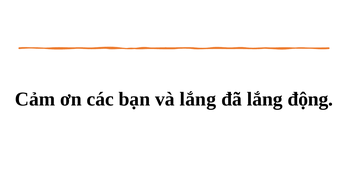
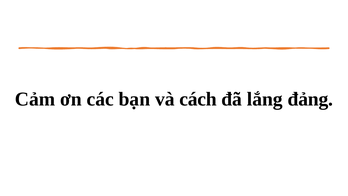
và lắng: lắng -> cách
động: động -> đảng
